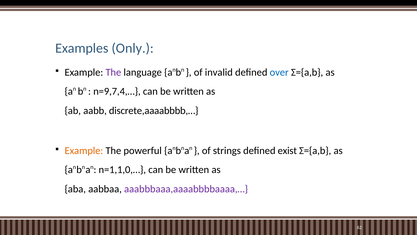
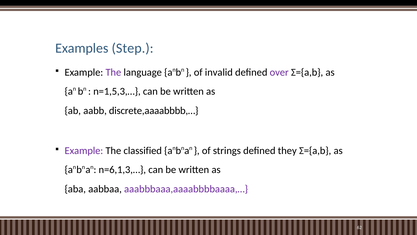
Only: Only -> Step
over colour: blue -> purple
n=9,7,4,…: n=9,7,4,… -> n=1,5,3,…
Example at (84, 150) colour: orange -> purple
powerful: powerful -> classified
exist: exist -> they
n=1,1,0,…: n=1,1,0,… -> n=6,1,3,…
